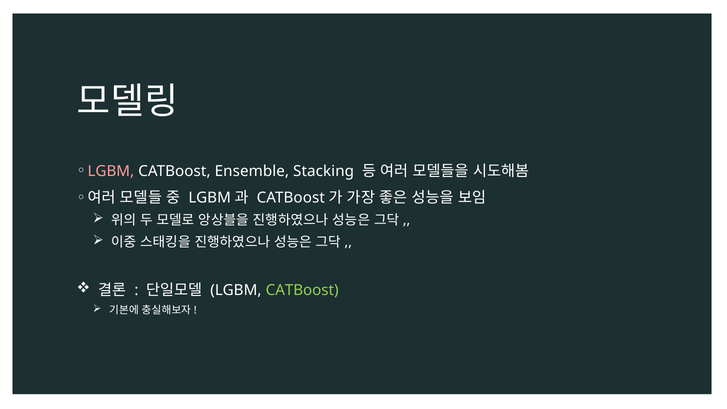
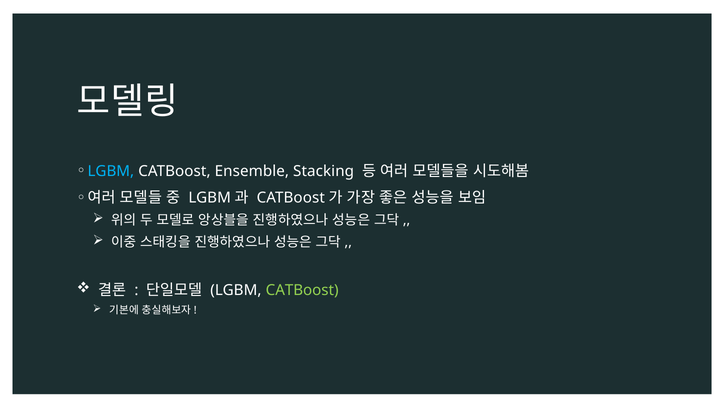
LGBM at (111, 171) colour: pink -> light blue
